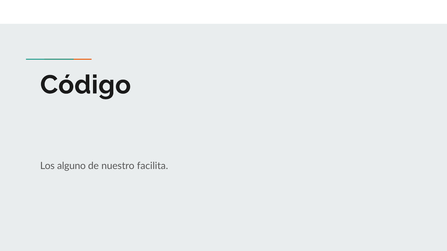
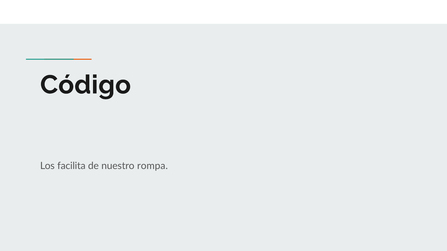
alguno: alguno -> facilita
facilita: facilita -> rompa
